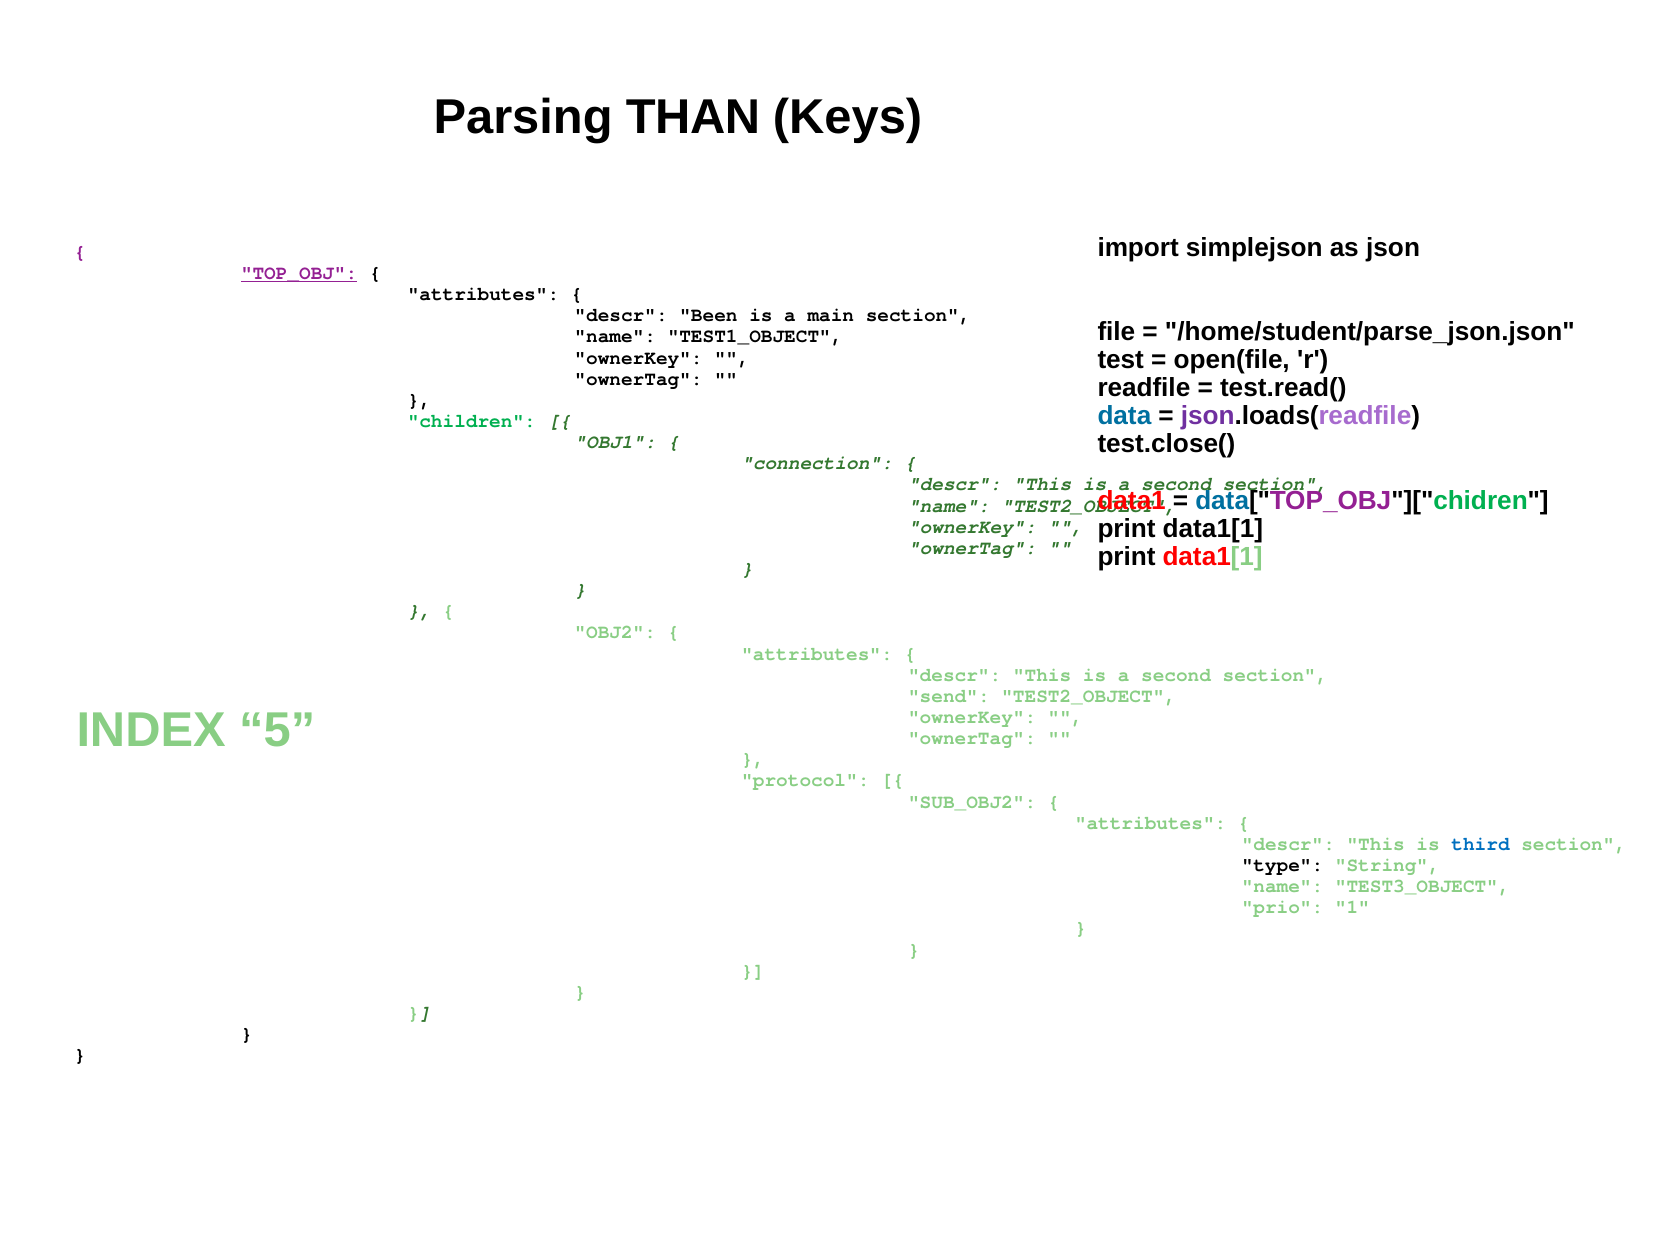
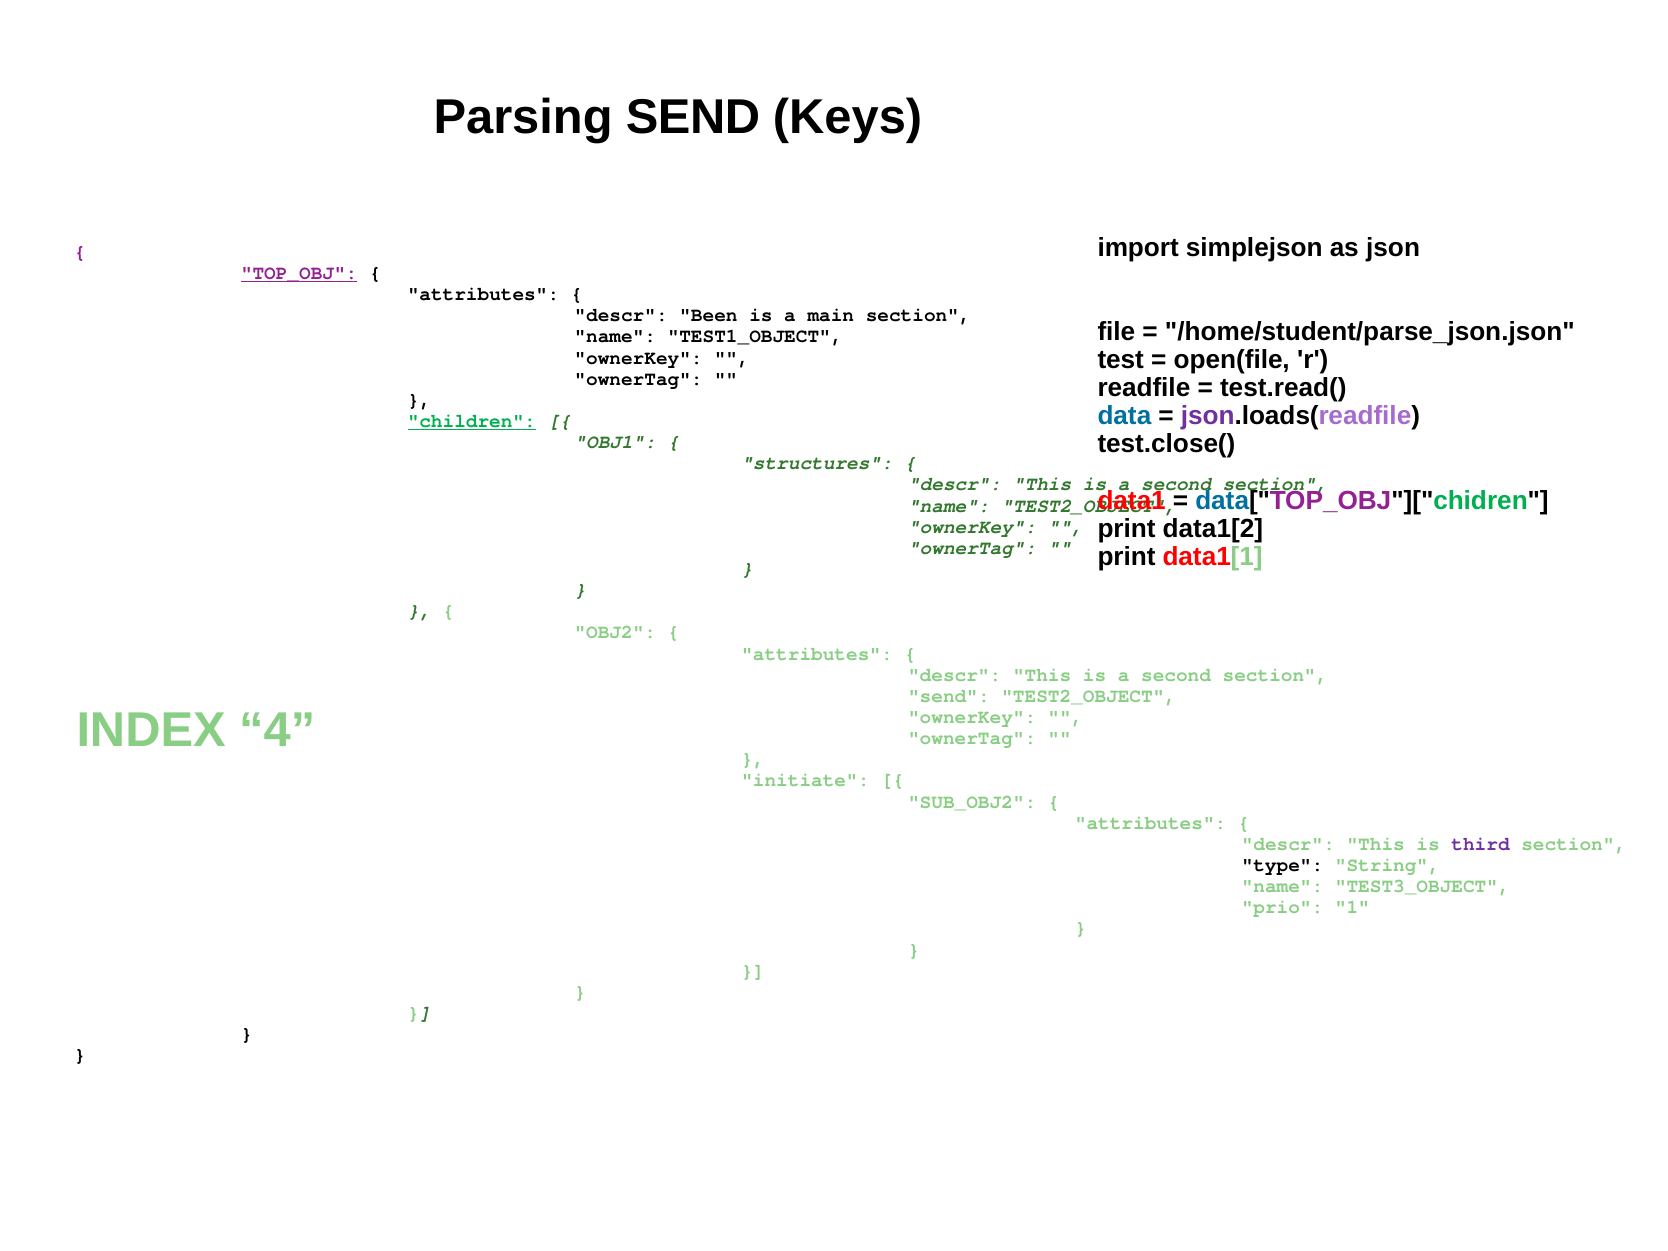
Parsing THAN: THAN -> SEND
children underline: none -> present
connection: connection -> structures
data1[1 at (1213, 529): data1[1 -> data1[2
5: 5 -> 4
protocol: protocol -> initiate
third colour: blue -> purple
